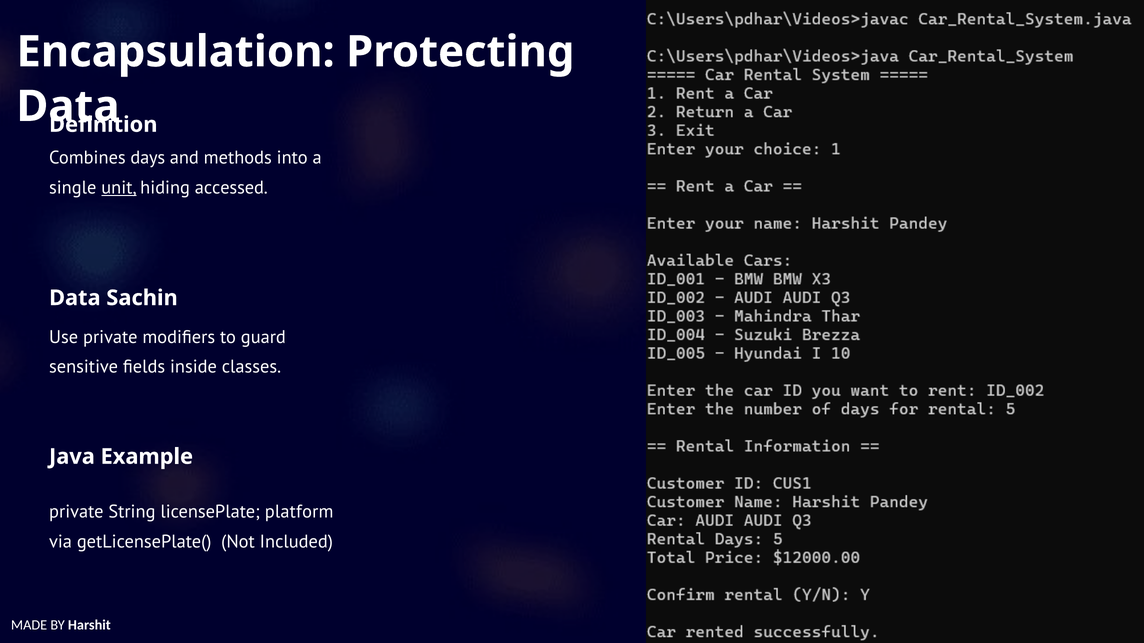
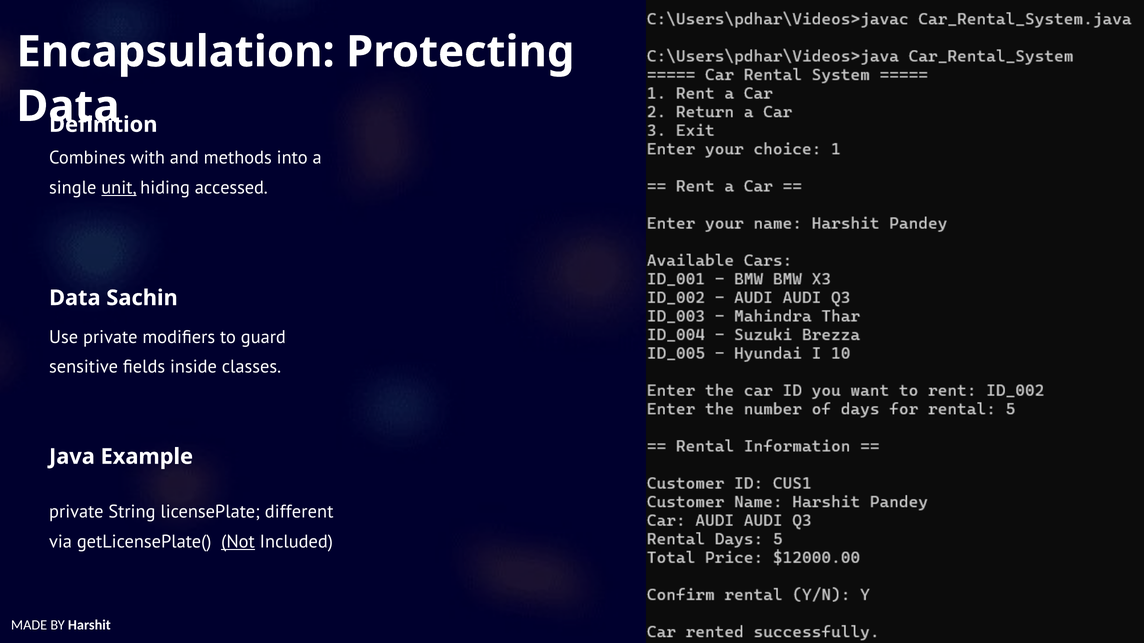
days: days -> with
platform: platform -> different
Not underline: none -> present
